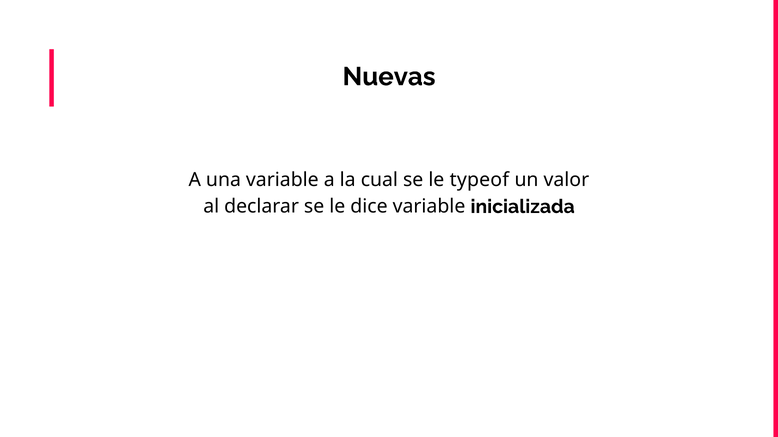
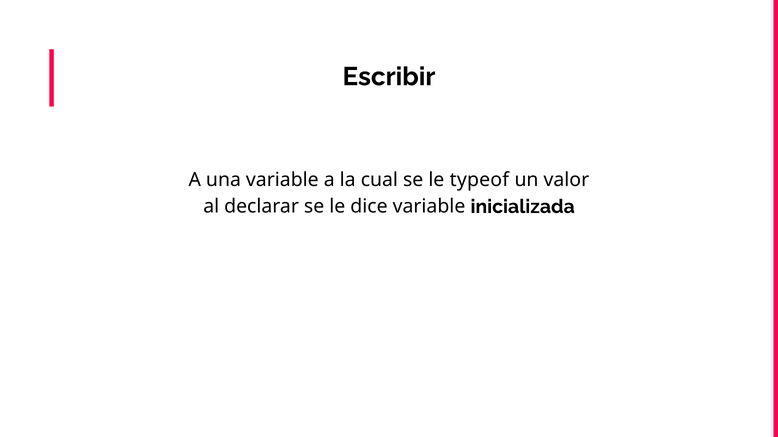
Nuevas: Nuevas -> Escribir
